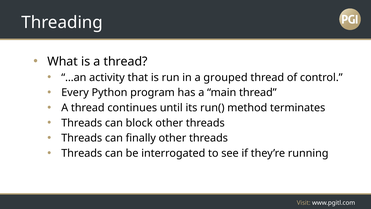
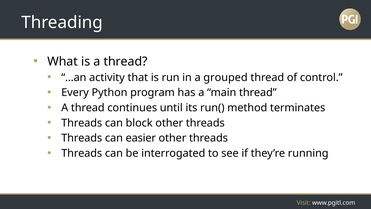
finally: finally -> easier
